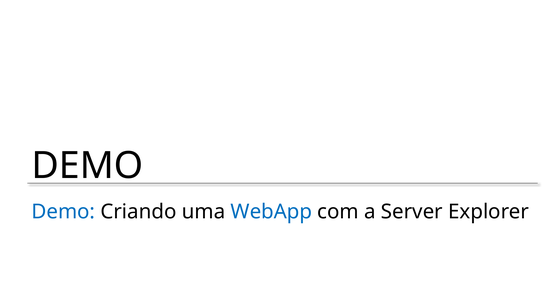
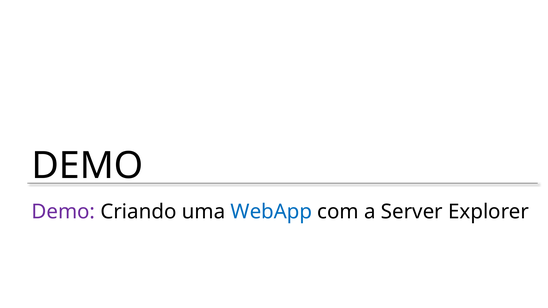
Demo at (63, 212) colour: blue -> purple
